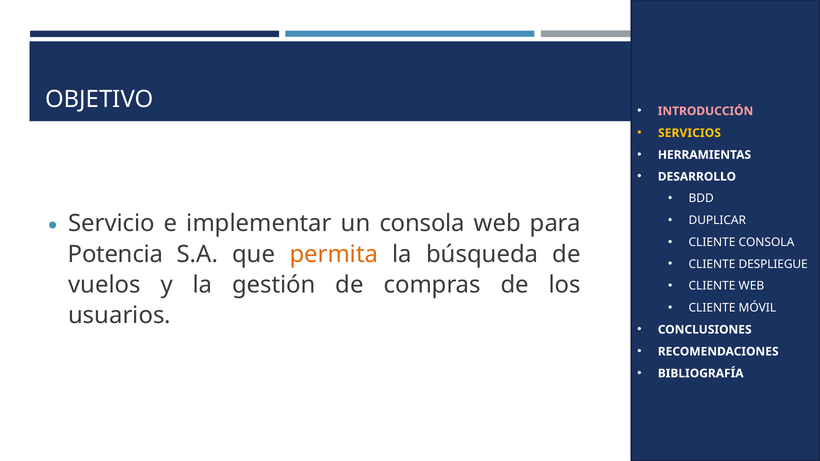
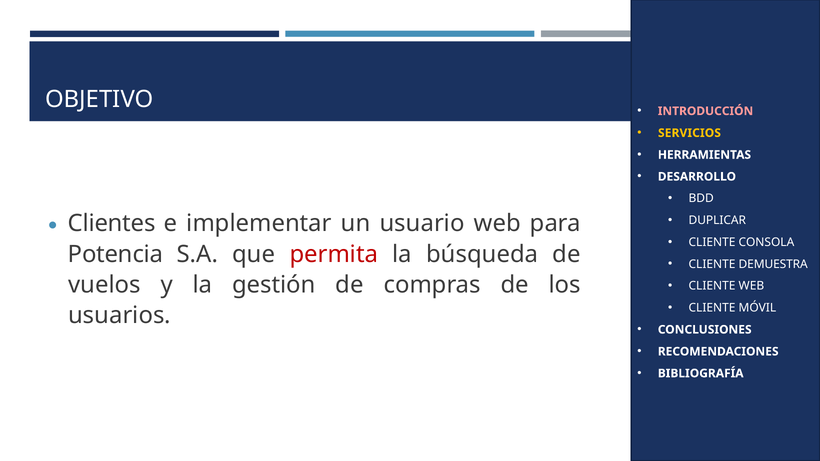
Servicio: Servicio -> Clientes
un consola: consola -> usuario
permita colour: orange -> red
DESPLIEGUE: DESPLIEGUE -> DEMUESTRA
